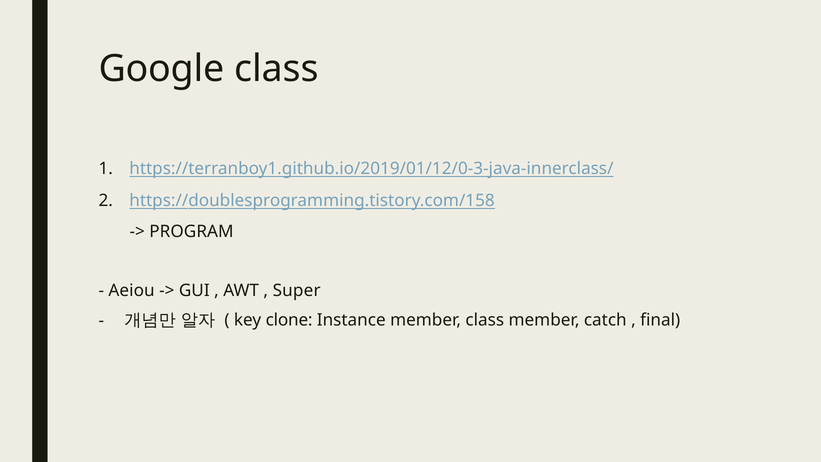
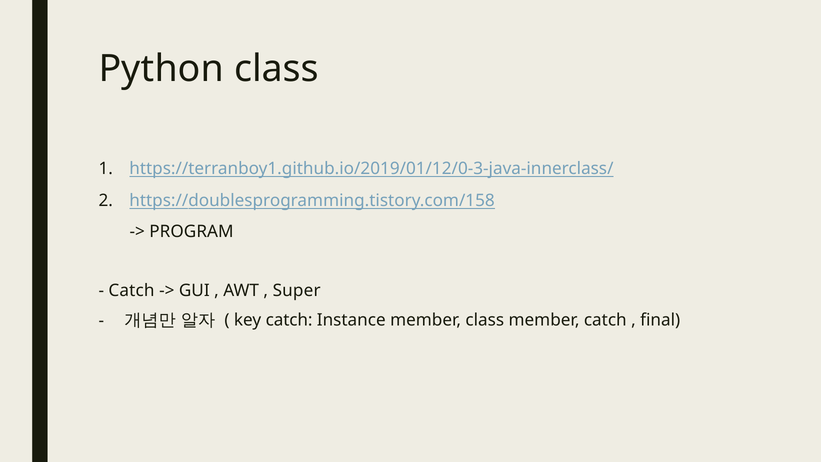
Google: Google -> Python
Aeiou at (132, 290): Aeiou -> Catch
key clone: clone -> catch
